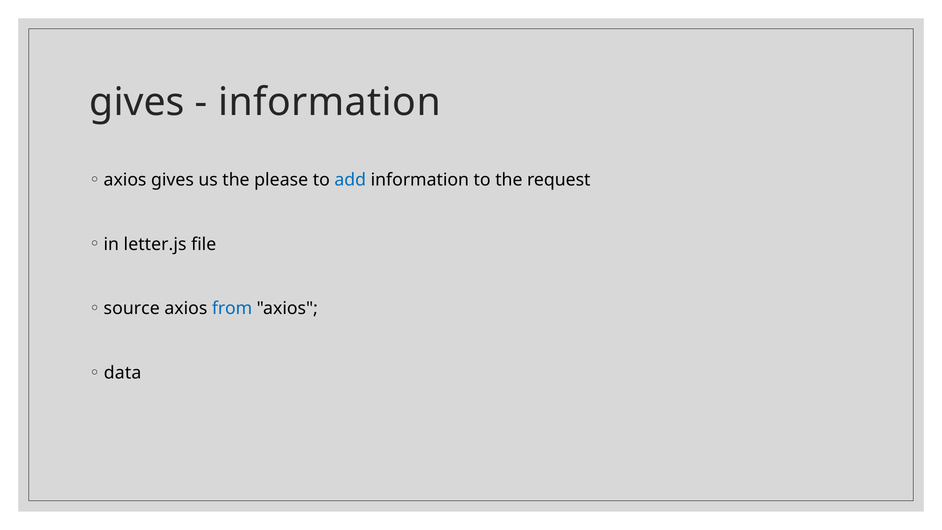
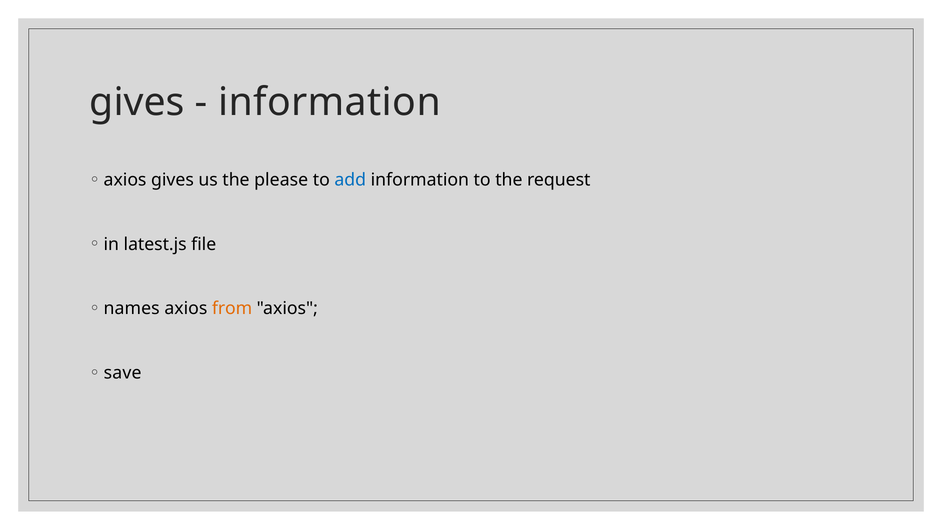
letter.js: letter.js -> latest.js
source: source -> names
from colour: blue -> orange
data: data -> save
